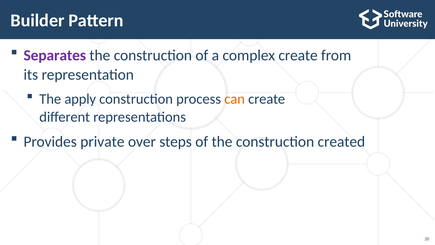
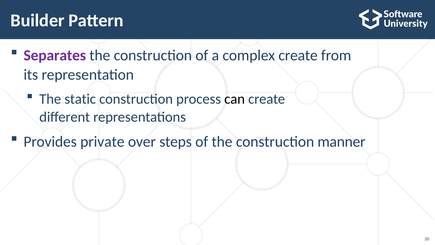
apply: apply -> static
can colour: orange -> black
created: created -> manner
